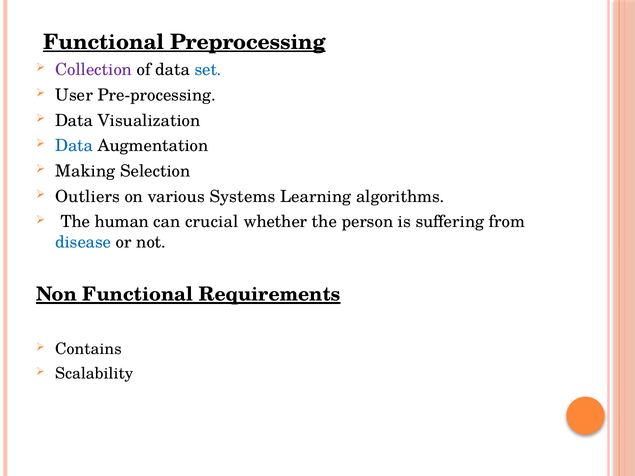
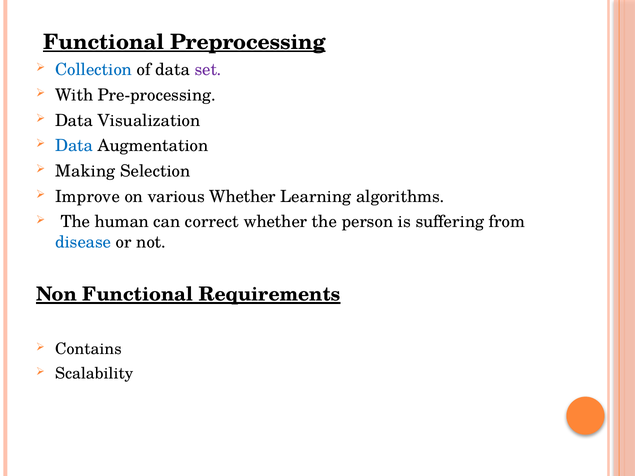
Collection colour: purple -> blue
set colour: blue -> purple
User: User -> With
Outliers: Outliers -> Improve
various Systems: Systems -> Whether
crucial: crucial -> correct
